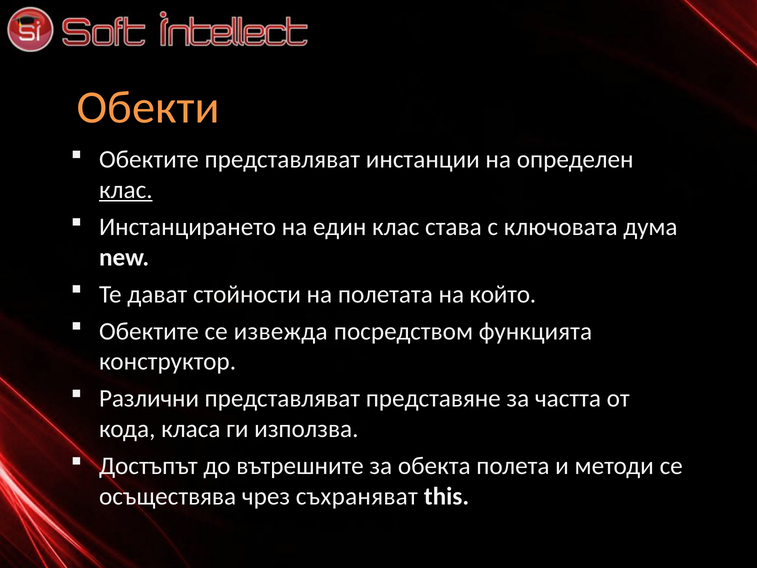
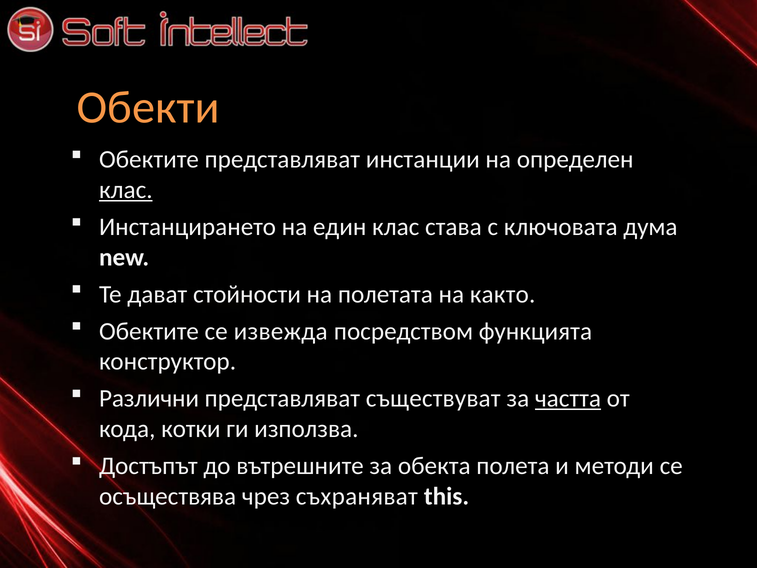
който: който -> както
представяне: представяне -> съществуват
частта underline: none -> present
класа: класа -> котки
